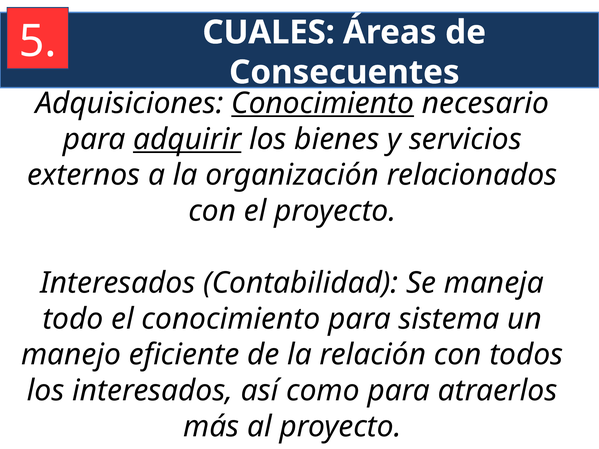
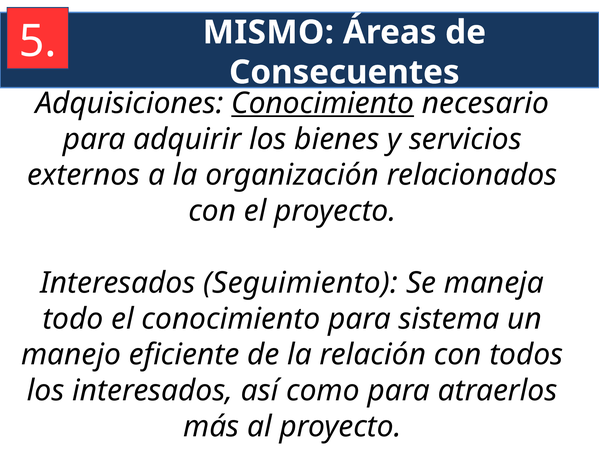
CUALES: CUALES -> MISMO
adquirir underline: present -> none
Contabilidad: Contabilidad -> Seguimiento
